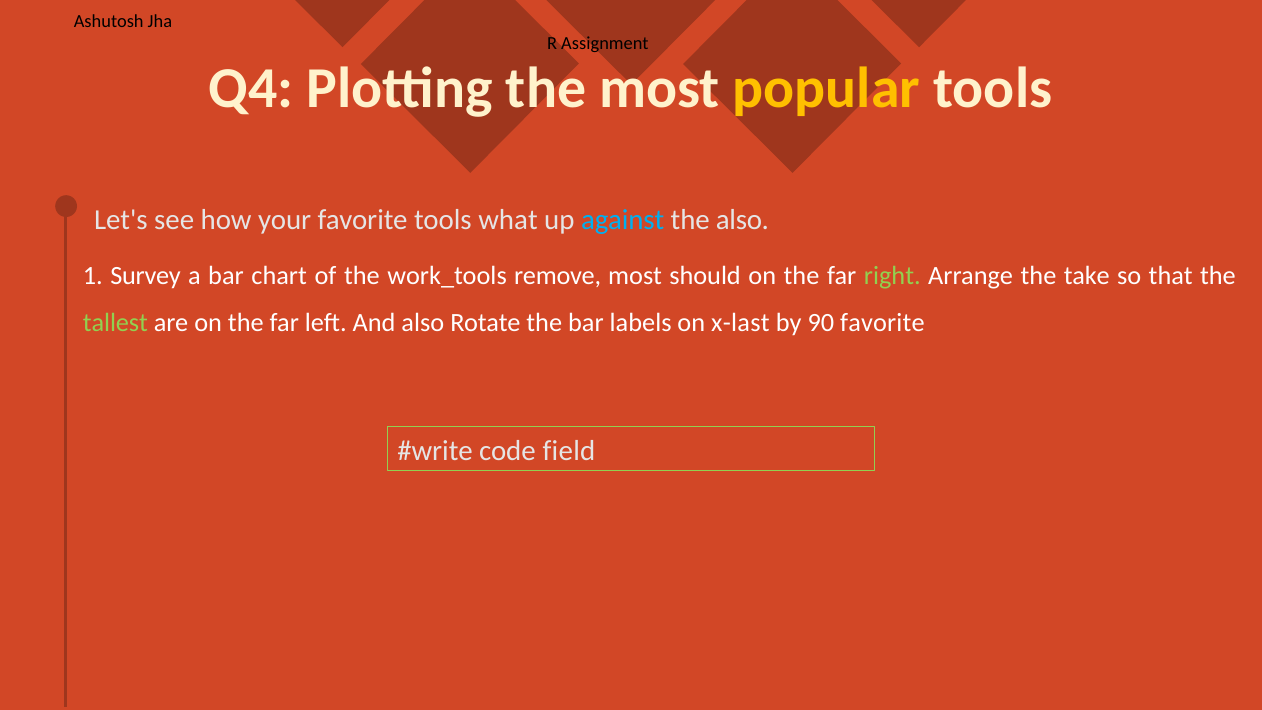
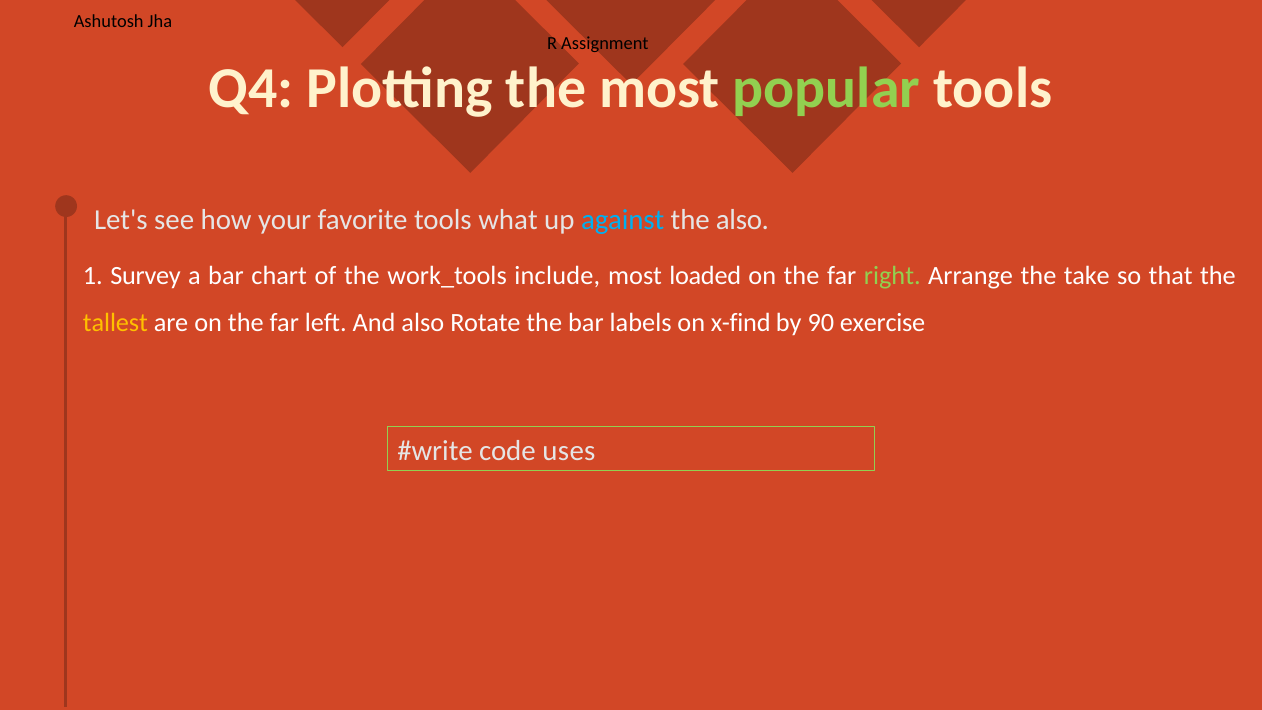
popular colour: yellow -> light green
remove: remove -> include
should: should -> loaded
tallest colour: light green -> yellow
x-last: x-last -> x-find
90 favorite: favorite -> exercise
field: field -> uses
